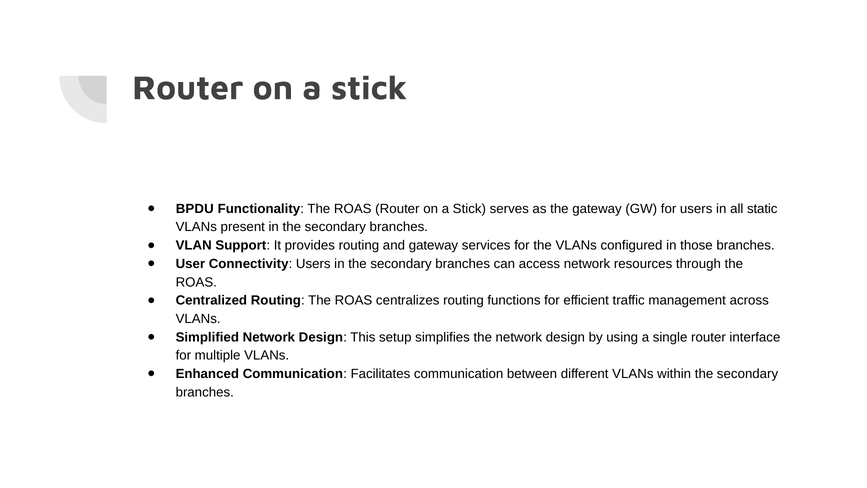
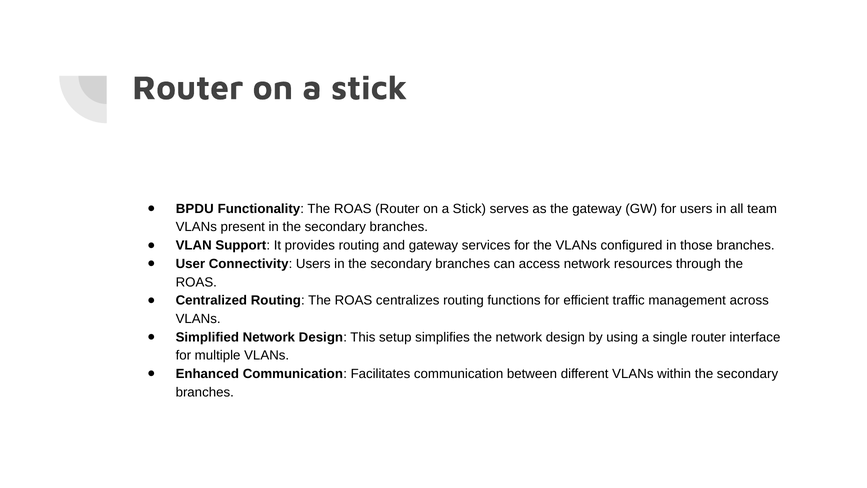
static: static -> team
